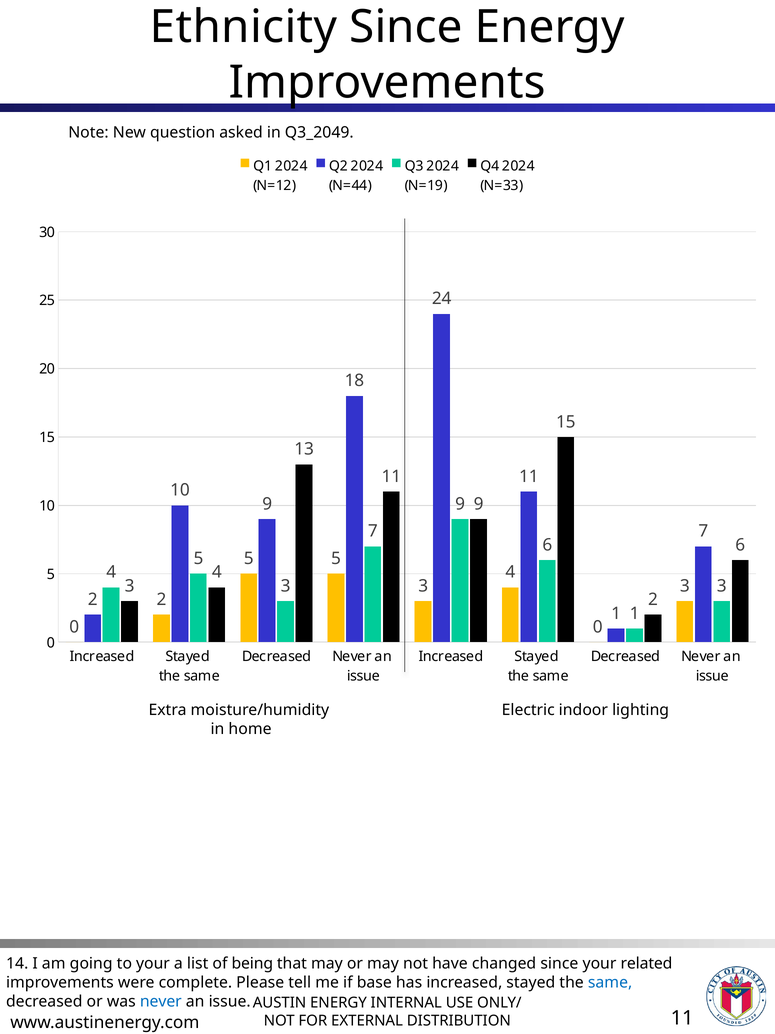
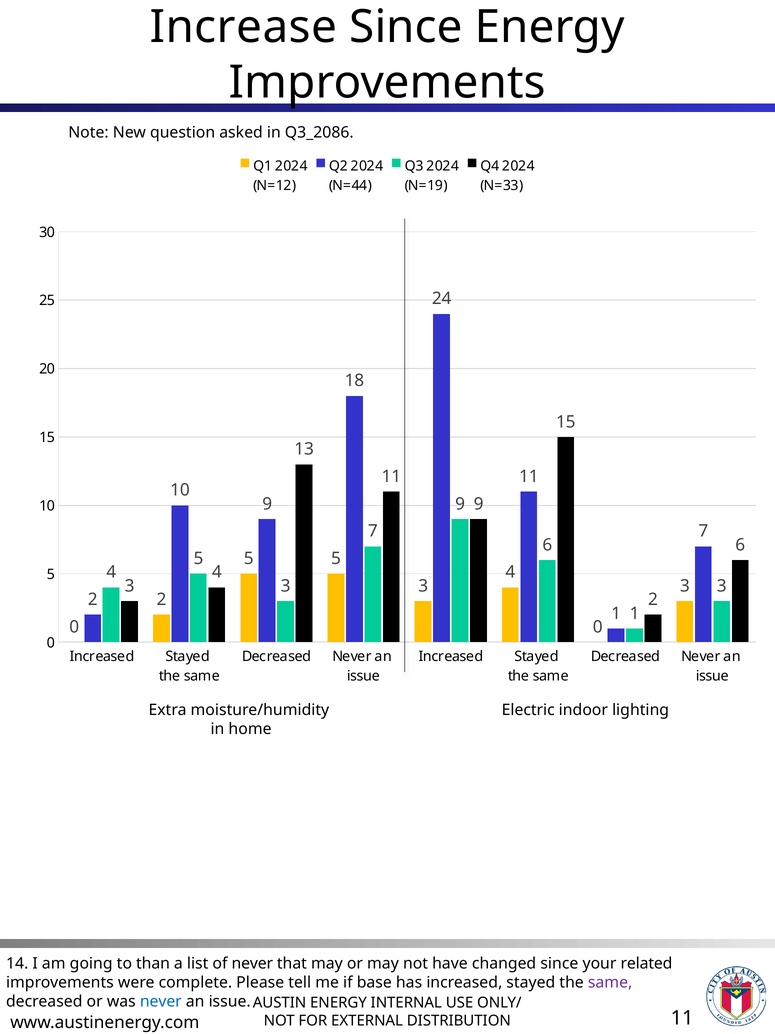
Ethnicity: Ethnicity -> Increase
Q3_2049: Q3_2049 -> Q3_2086
to your: your -> than
of being: being -> never
same at (610, 982) colour: blue -> purple
